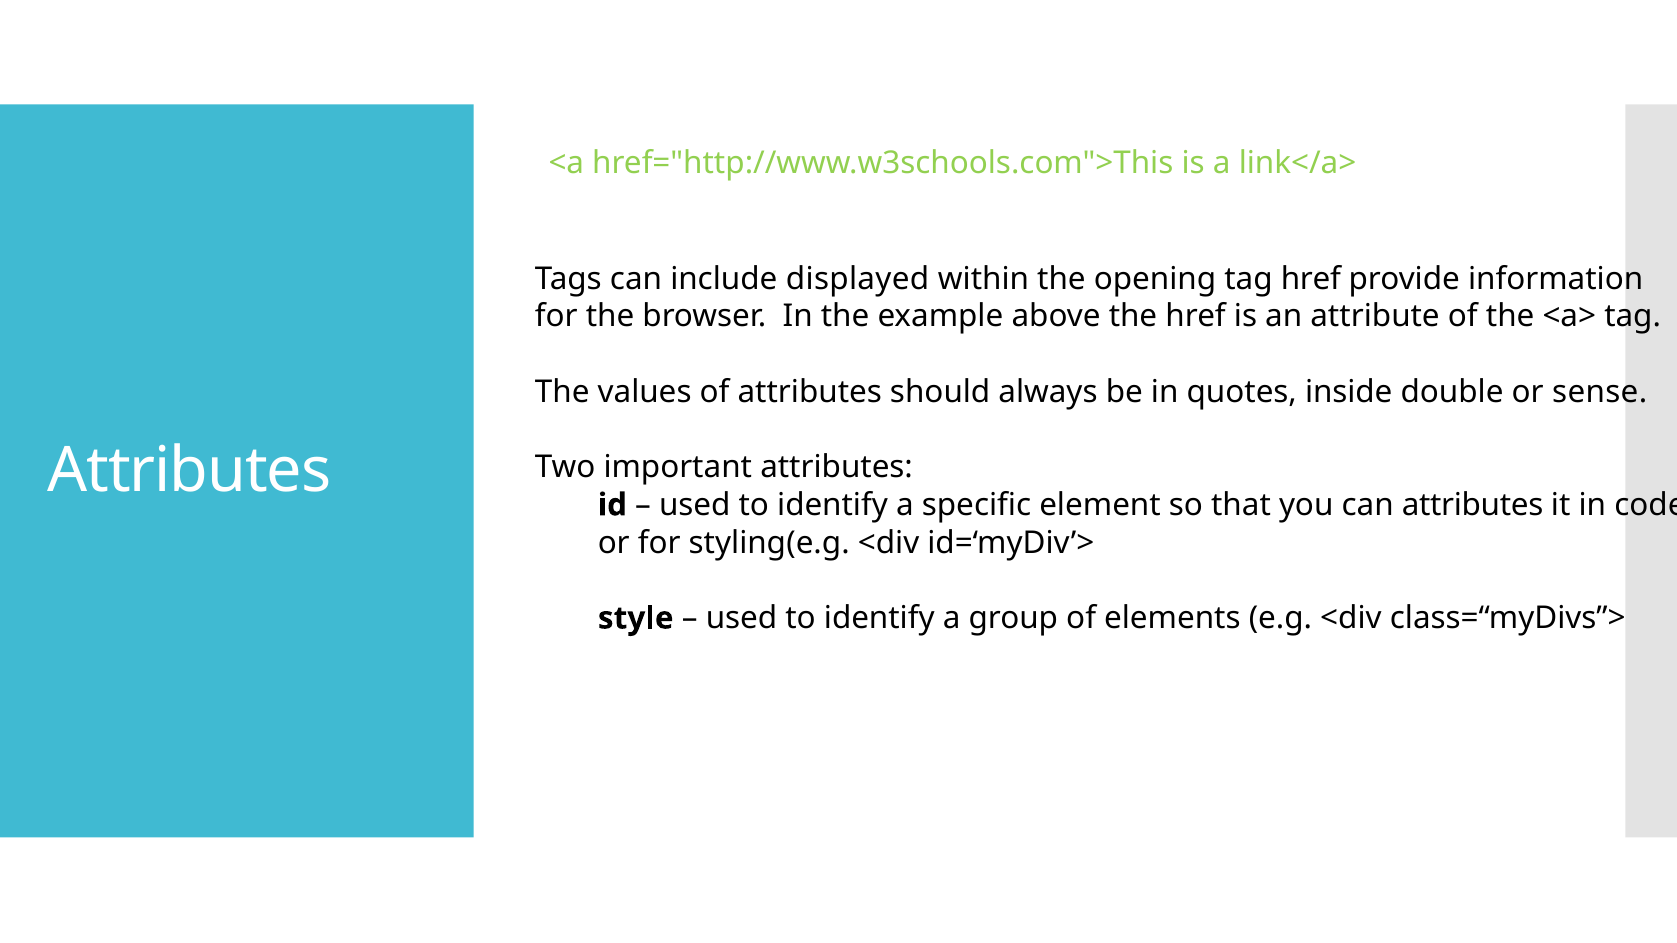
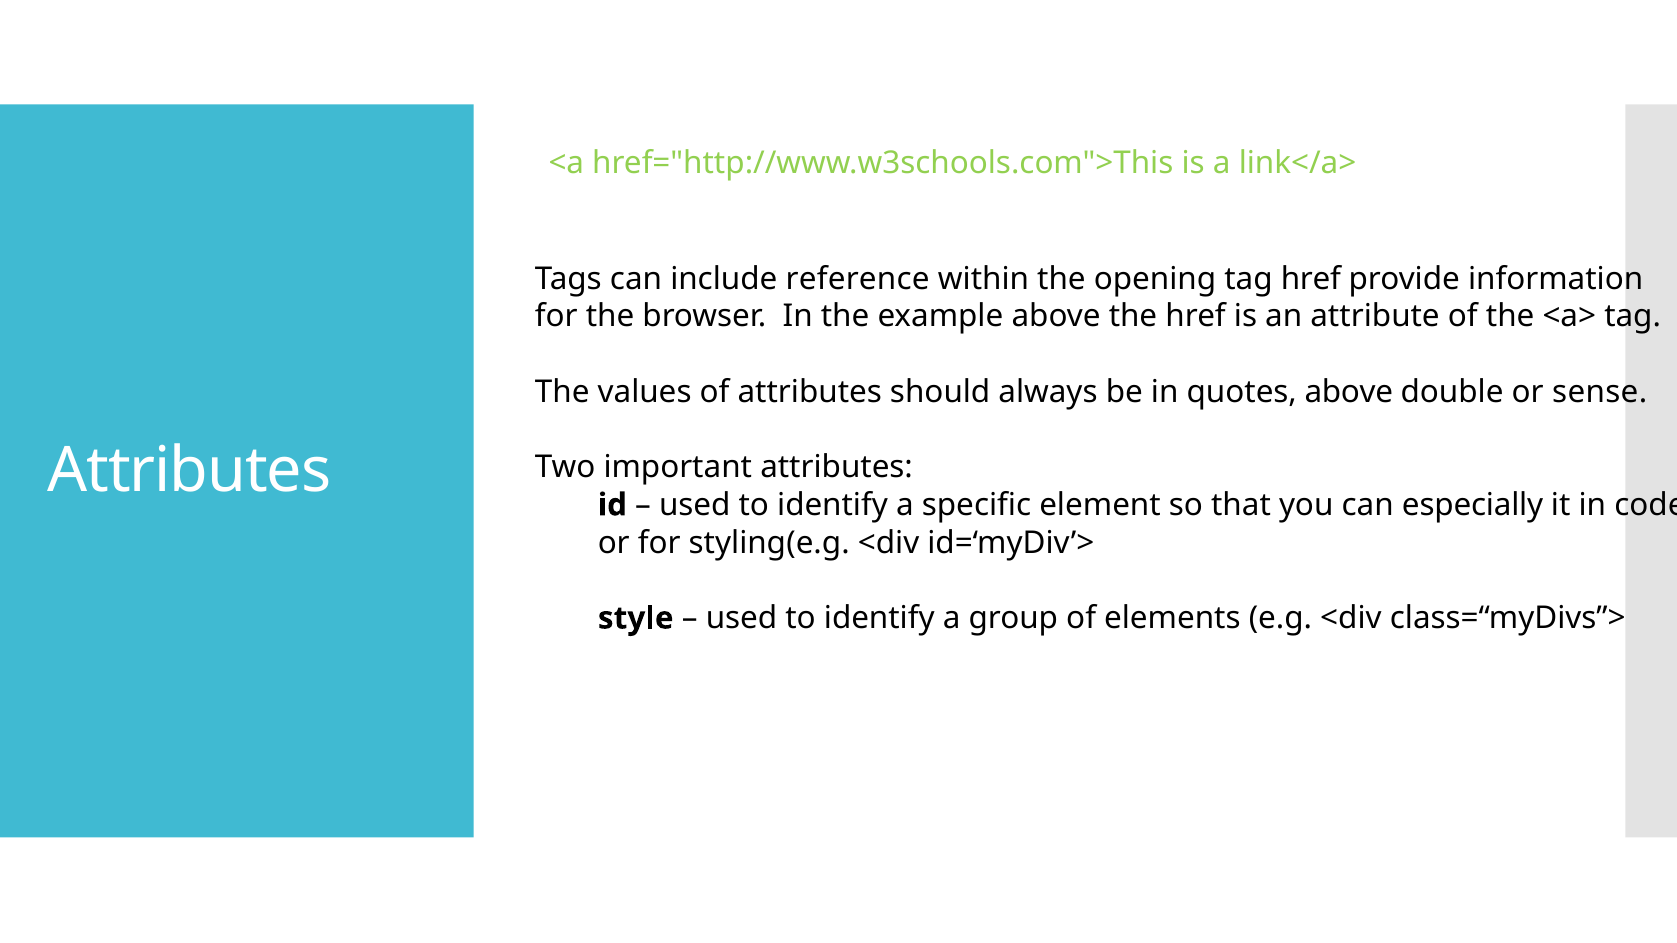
displayed: displayed -> reference
quotes inside: inside -> above
can attributes: attributes -> especially
